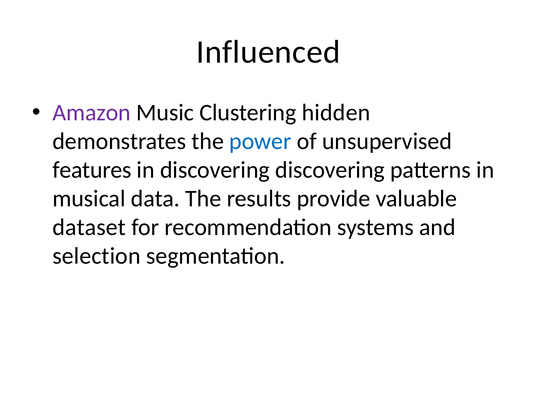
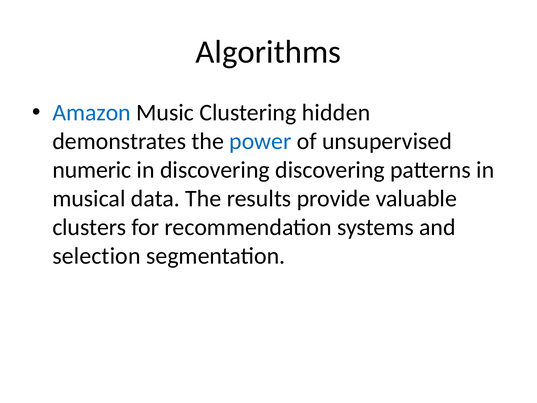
Influenced: Influenced -> Algorithms
Amazon colour: purple -> blue
features: features -> numeric
dataset: dataset -> clusters
